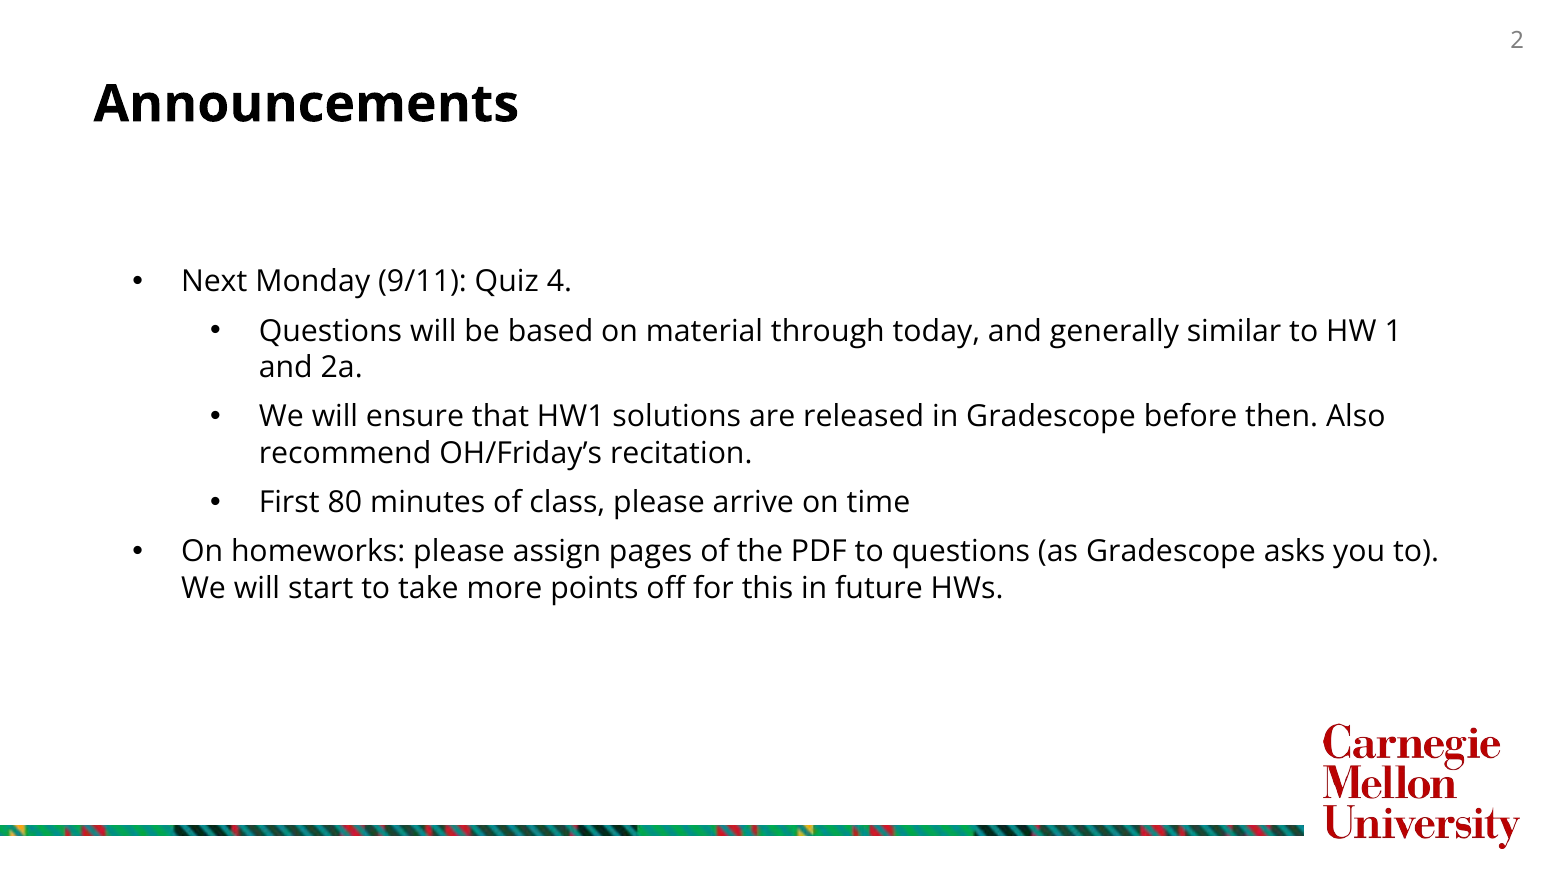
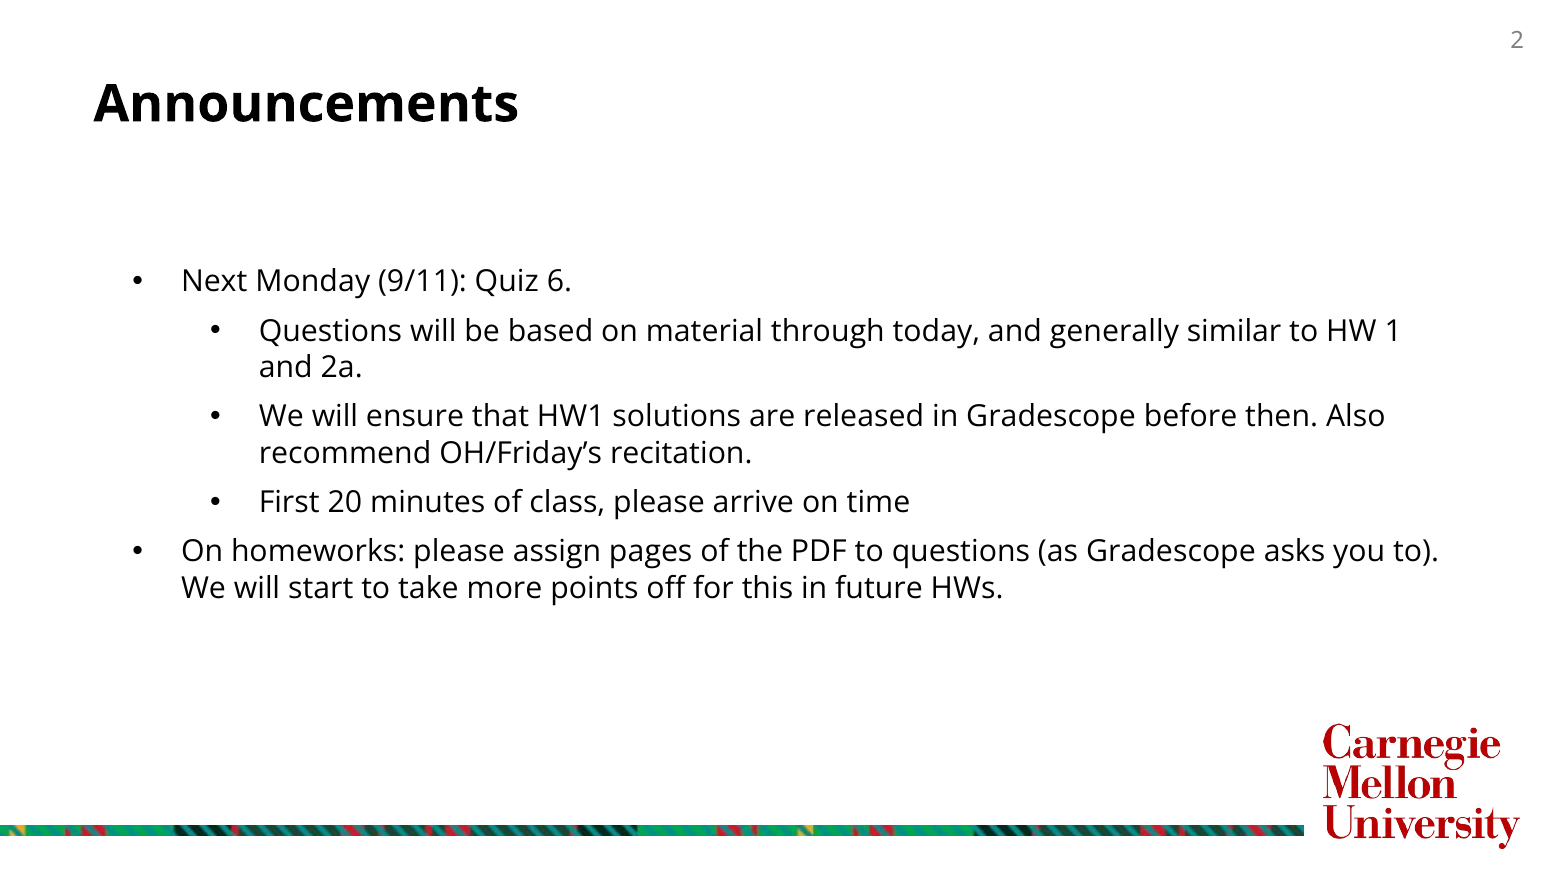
4: 4 -> 6
80: 80 -> 20
